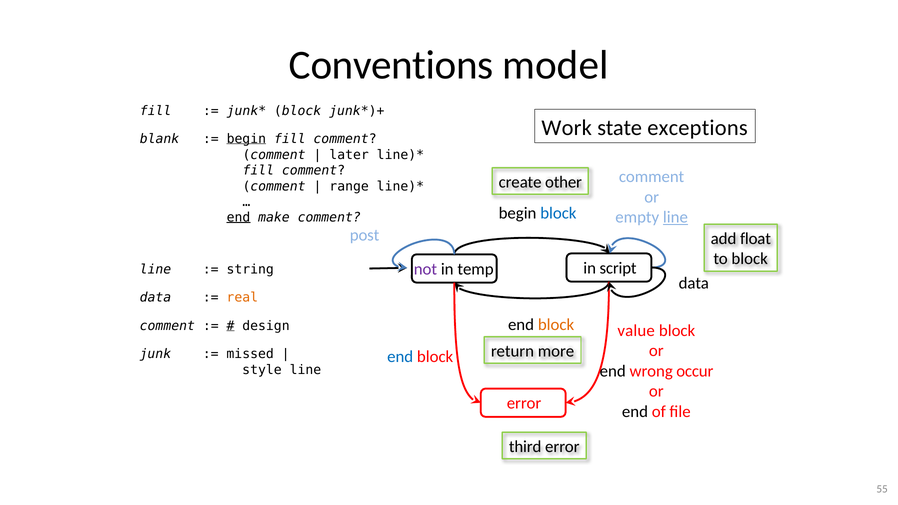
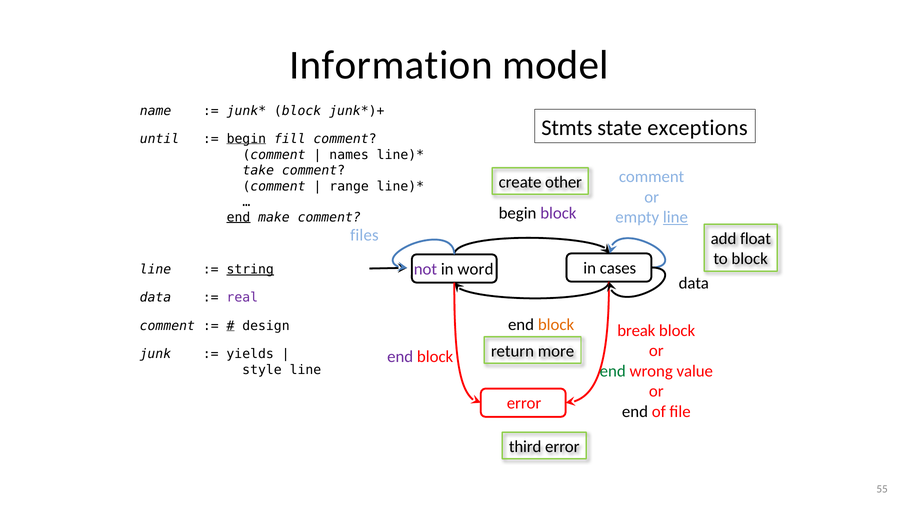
Conventions: Conventions -> Information
fill at (156, 111): fill -> name
Work: Work -> Stmts
blank: blank -> until
later: later -> names
fill at (258, 171): fill -> take
block at (558, 213) colour: blue -> purple
post: post -> files
temp: temp -> word
script: script -> cases
string underline: none -> present
real colour: orange -> purple
value: value -> break
missed: missed -> yields
end at (400, 357) colour: blue -> purple
end at (613, 371) colour: black -> green
occur: occur -> value
